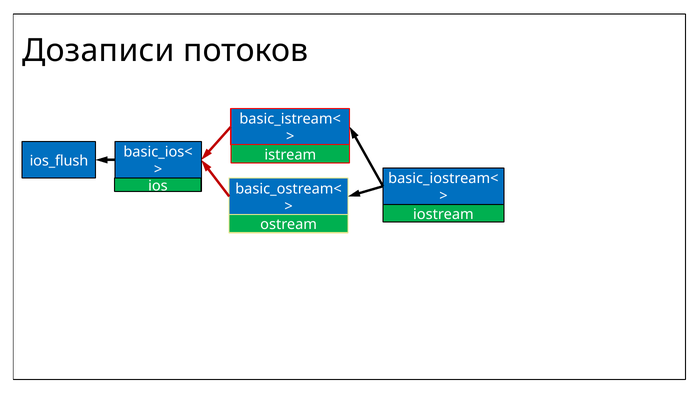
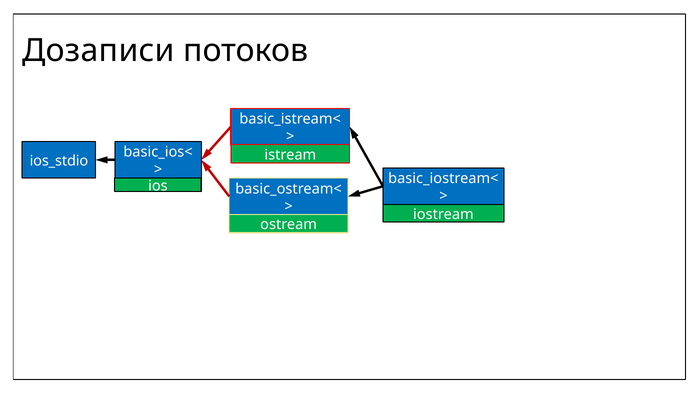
ios_flush: ios_flush -> ios_stdio
